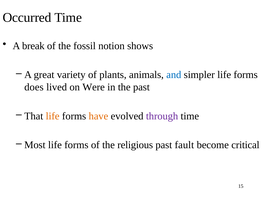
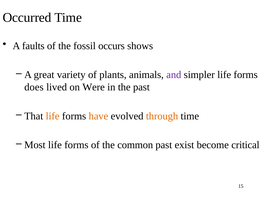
break: break -> faults
notion: notion -> occurs
and colour: blue -> purple
through colour: purple -> orange
religious: religious -> common
fault: fault -> exist
